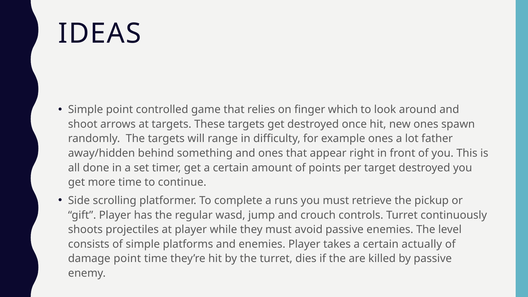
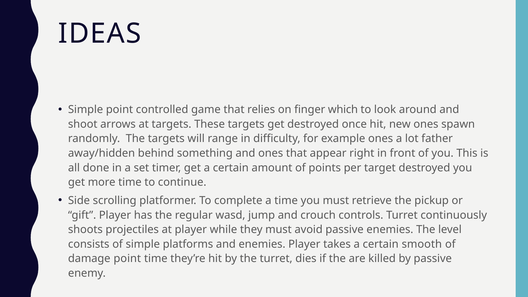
a runs: runs -> time
actually: actually -> smooth
